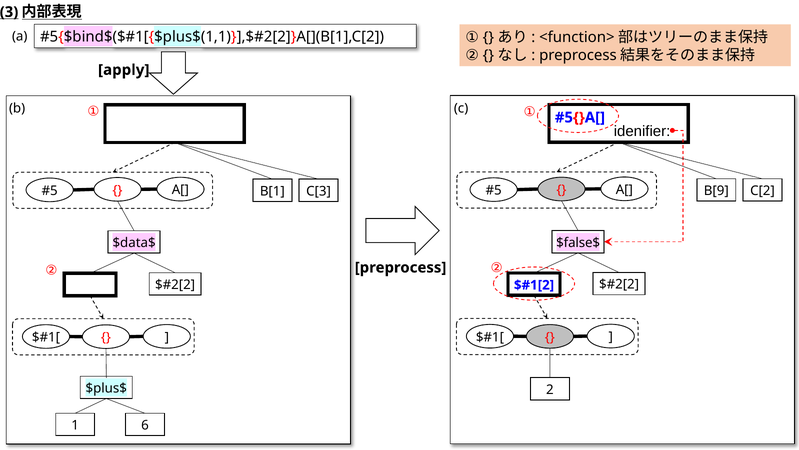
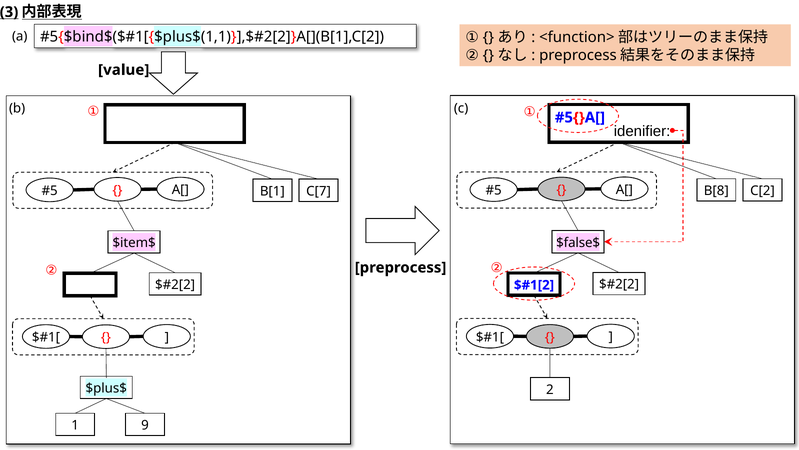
apply: apply -> value
B[9: B[9 -> B[8
C[3: C[3 -> C[7
$data$: $data$ -> $item$
6: 6 -> 9
